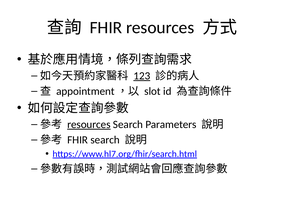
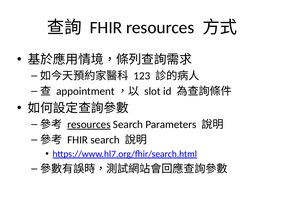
123 underline: present -> none
